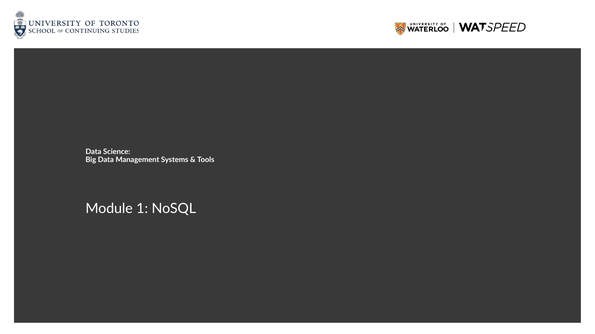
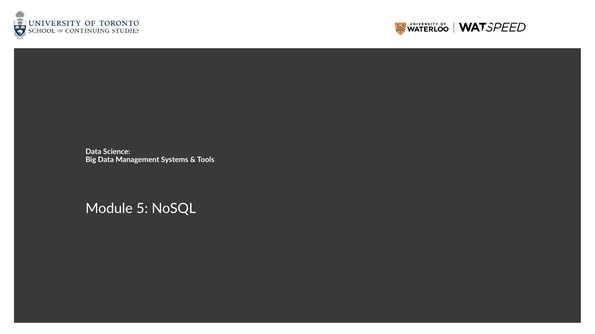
1: 1 -> 5
